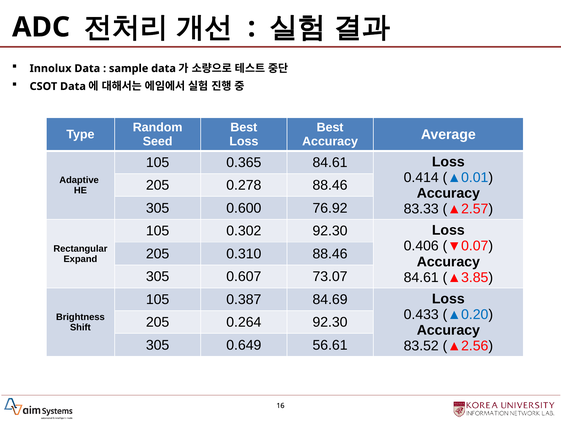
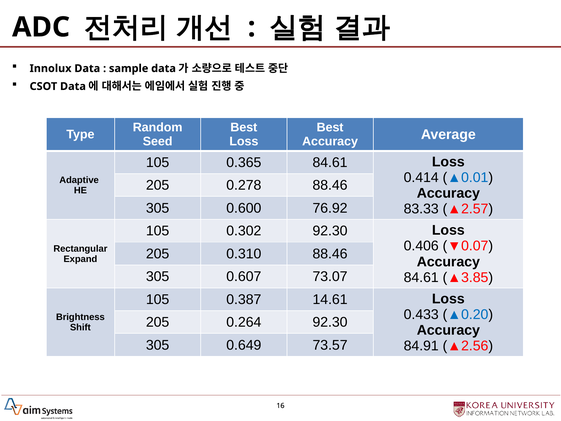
84.69: 84.69 -> 14.61
56.61: 56.61 -> 73.57
83.52: 83.52 -> 84.91
